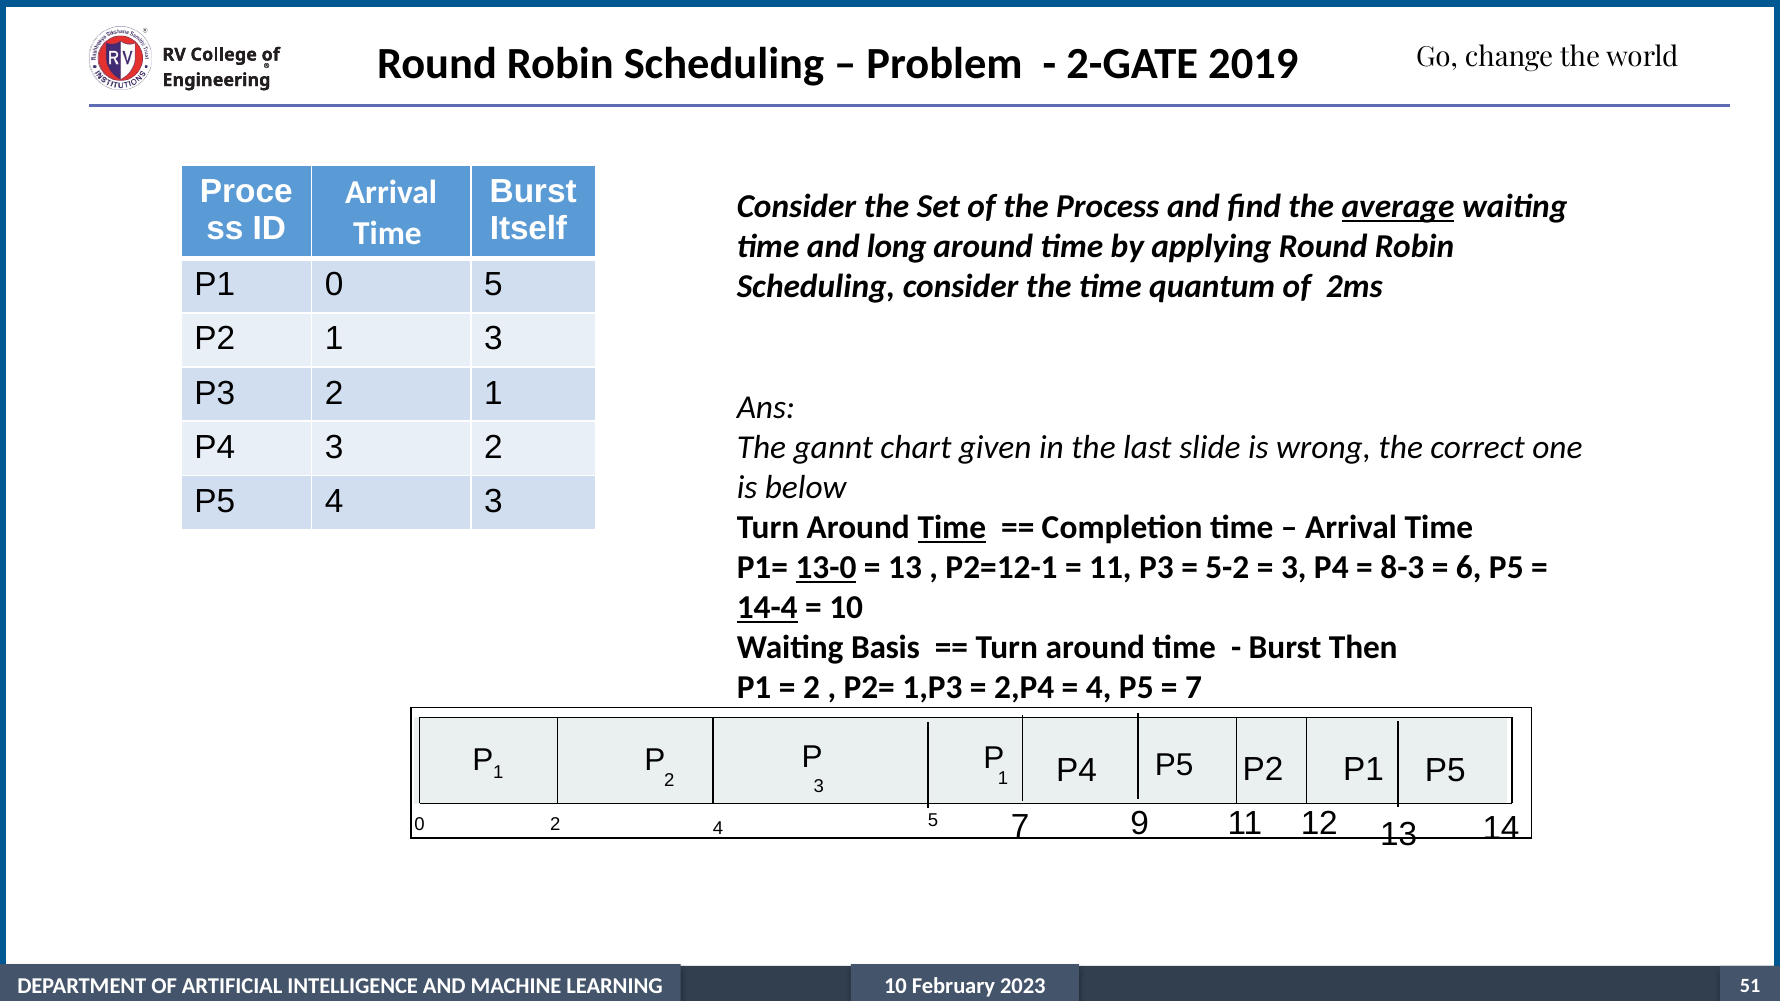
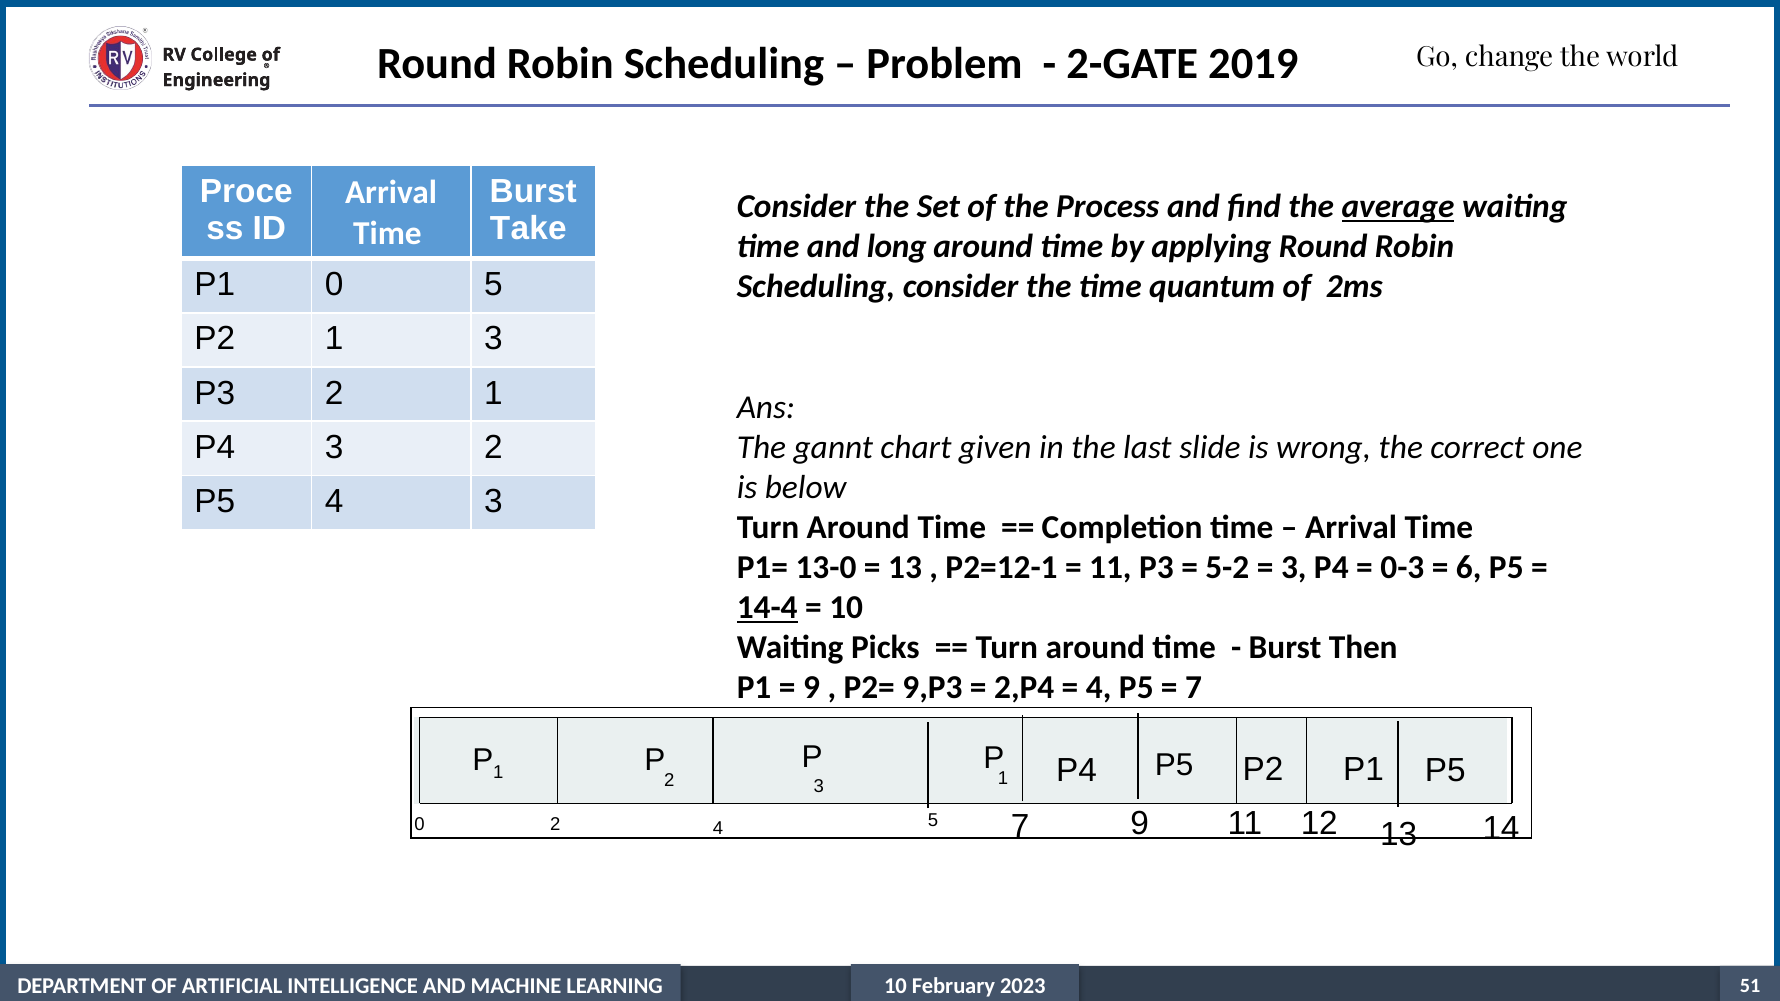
Itself: Itself -> Take
Time at (952, 527) underline: present -> none
13-0 underline: present -> none
8-3: 8-3 -> 0-3
Basis: Basis -> Picks
2 at (812, 687): 2 -> 9
1,P3: 1,P3 -> 9,P3
